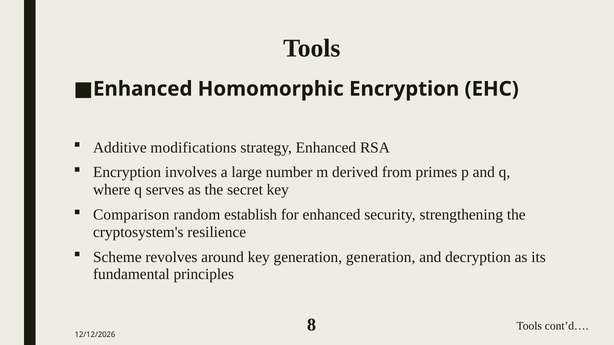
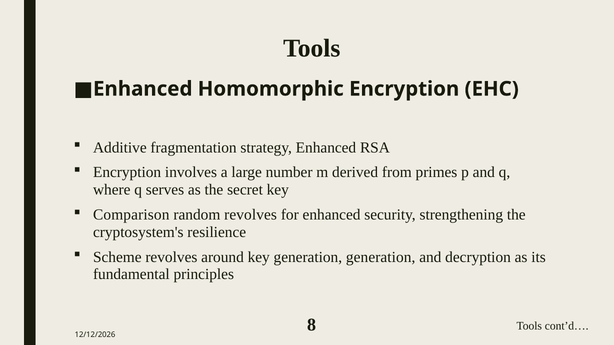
modifications: modifications -> fragmentation
random establish: establish -> revolves
